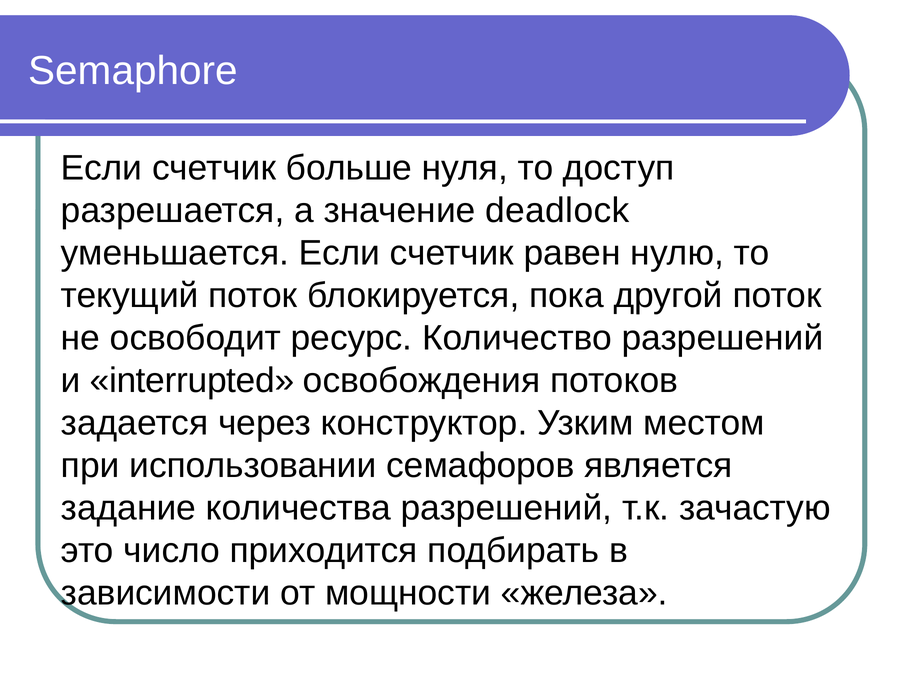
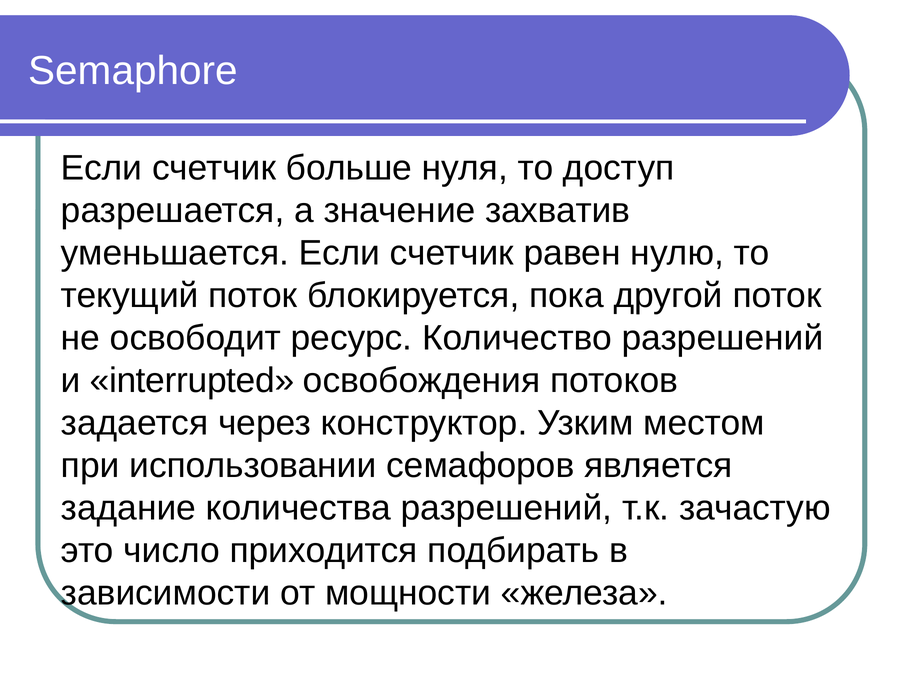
deadlock: deadlock -> захватив
